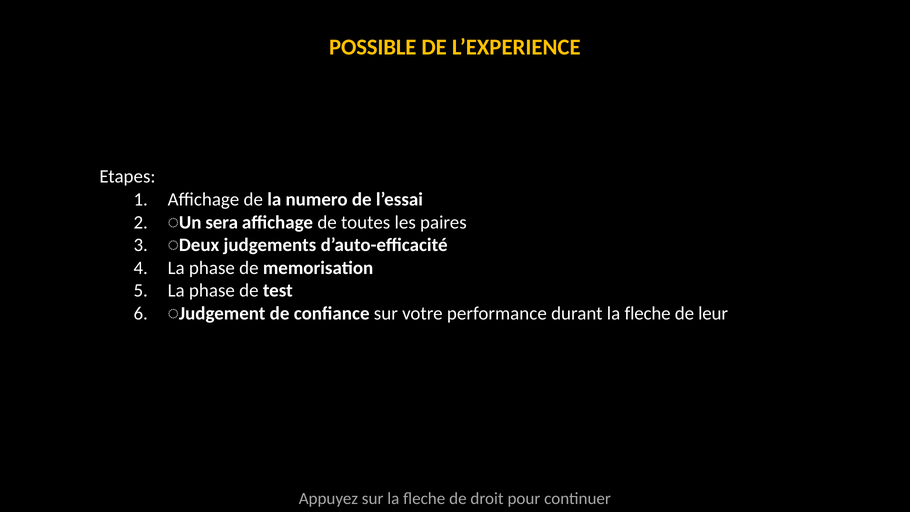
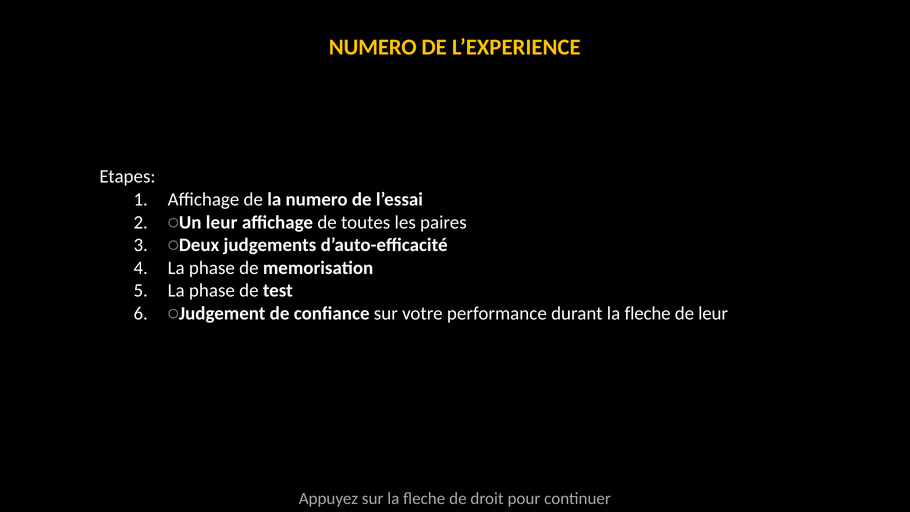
POSSIBLE at (373, 47): POSSIBLE -> NUMERO
sera at (222, 222): sera -> leur
